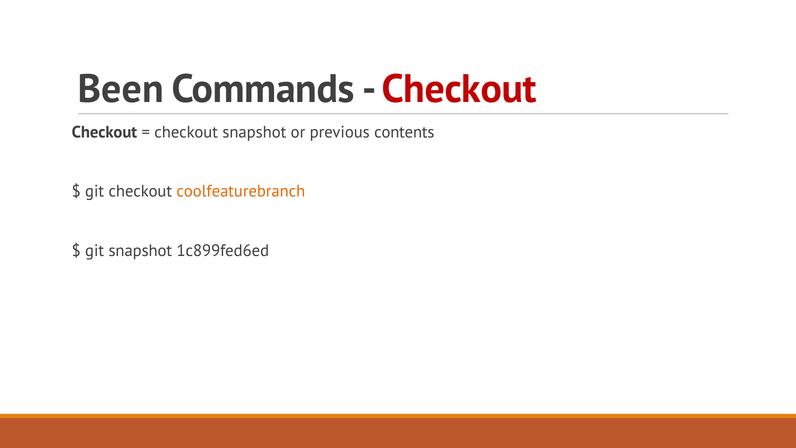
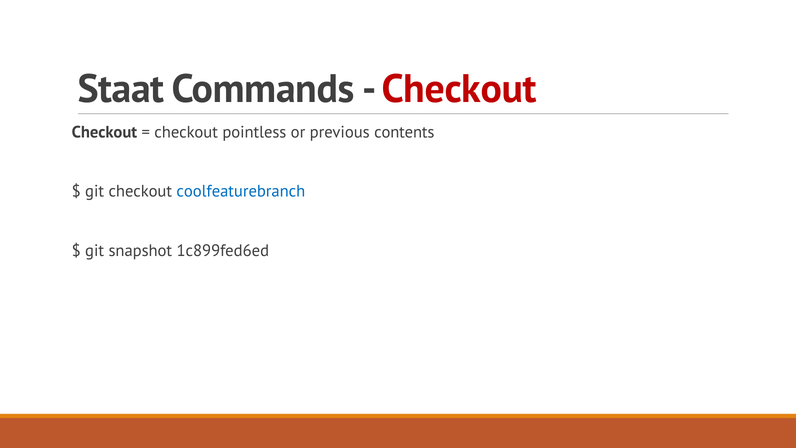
Been: Been -> Staat
checkout snapshot: snapshot -> pointless
coolfeaturebranch colour: orange -> blue
